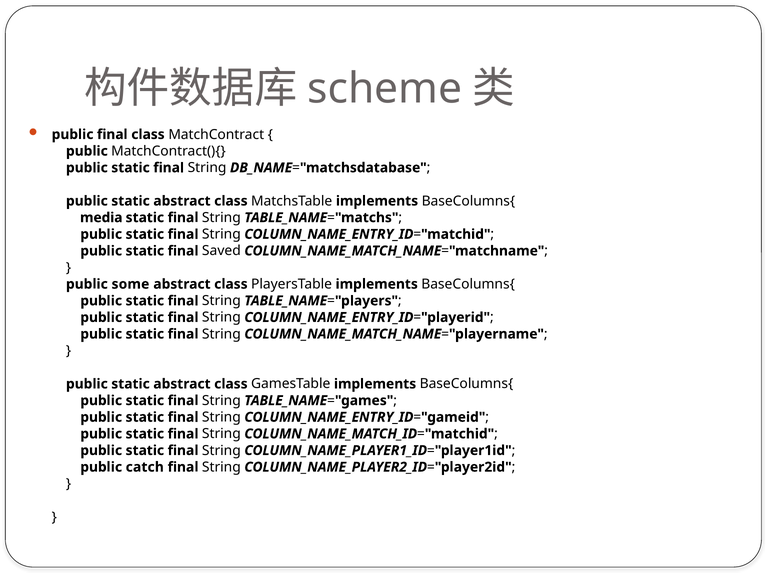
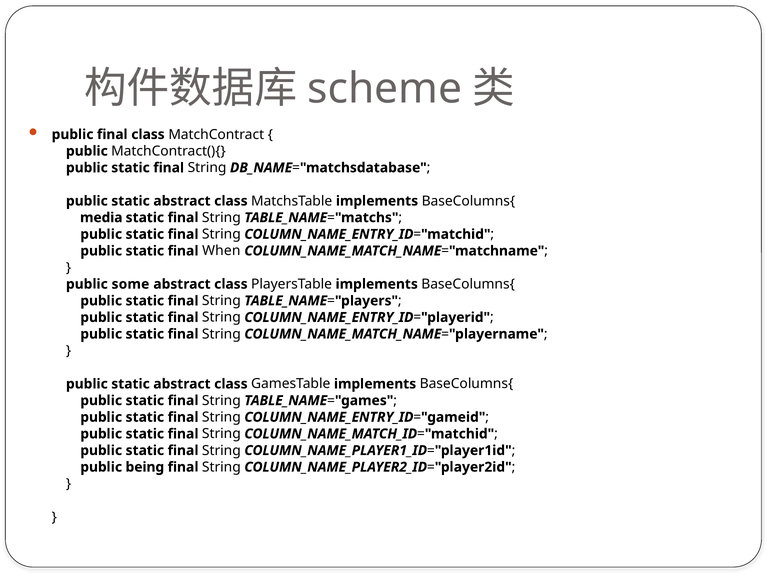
Saved: Saved -> When
catch: catch -> being
